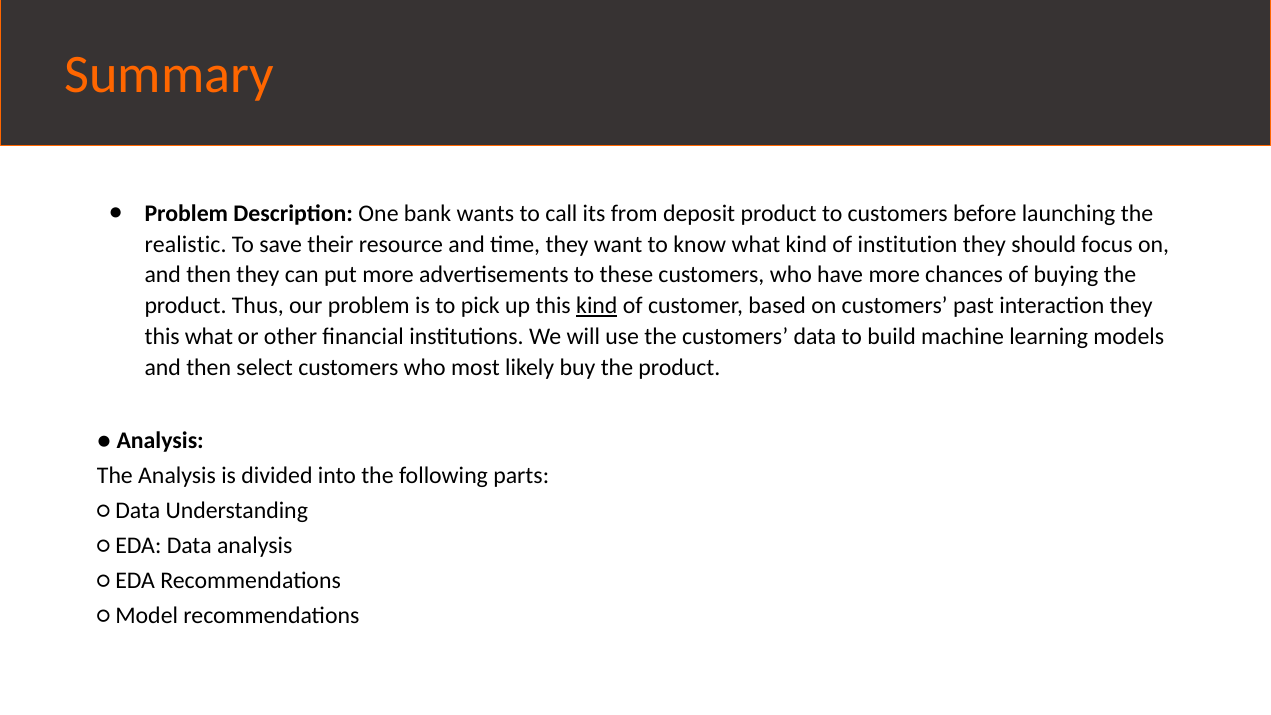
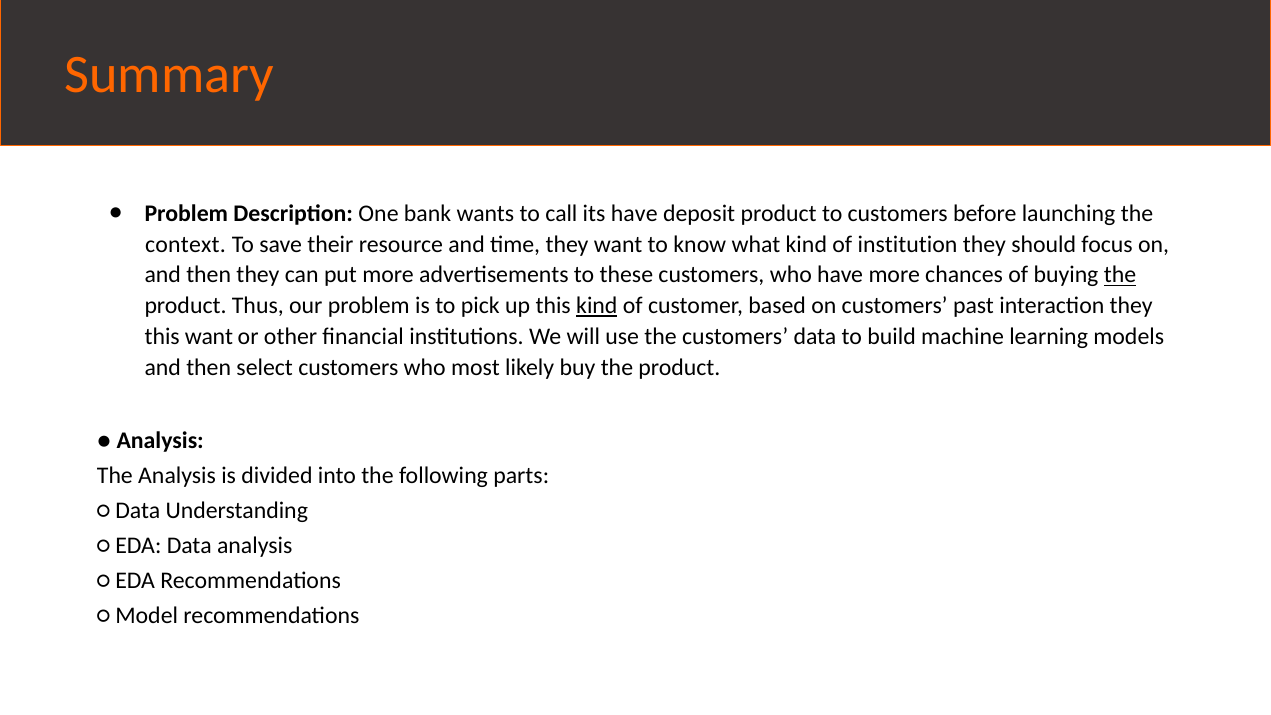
its from: from -> have
realistic: realistic -> context
the at (1120, 275) underline: none -> present
this what: what -> want
